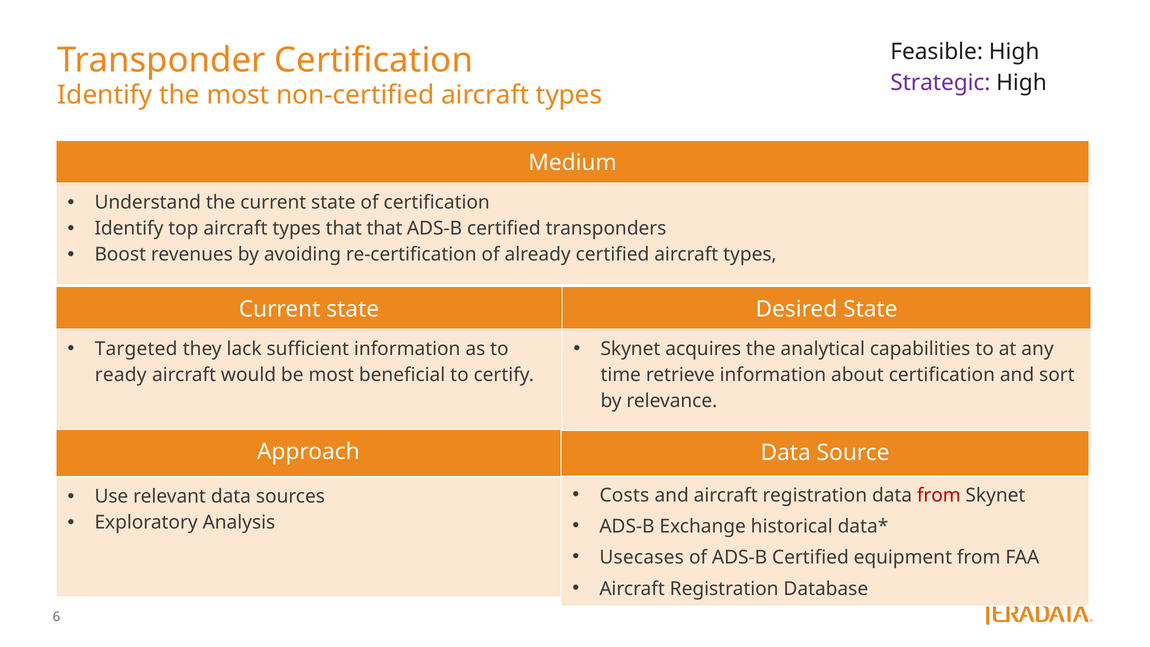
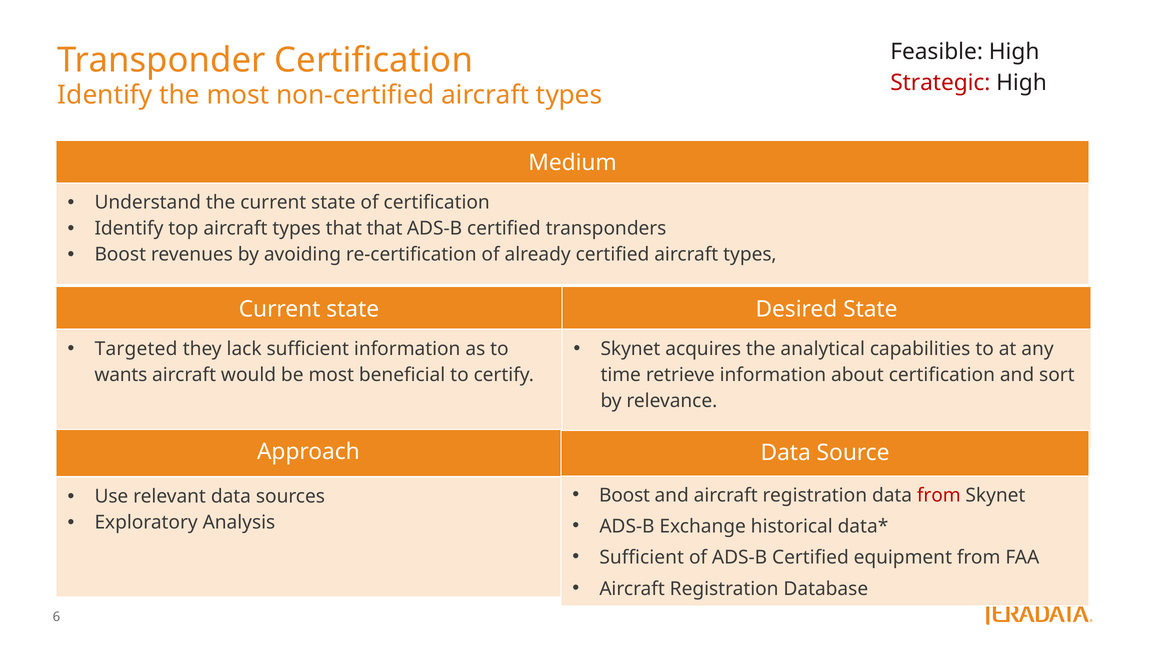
Strategic colour: purple -> red
ready: ready -> wants
Costs at (624, 495): Costs -> Boost
Usecases at (642, 558): Usecases -> Sufficient
